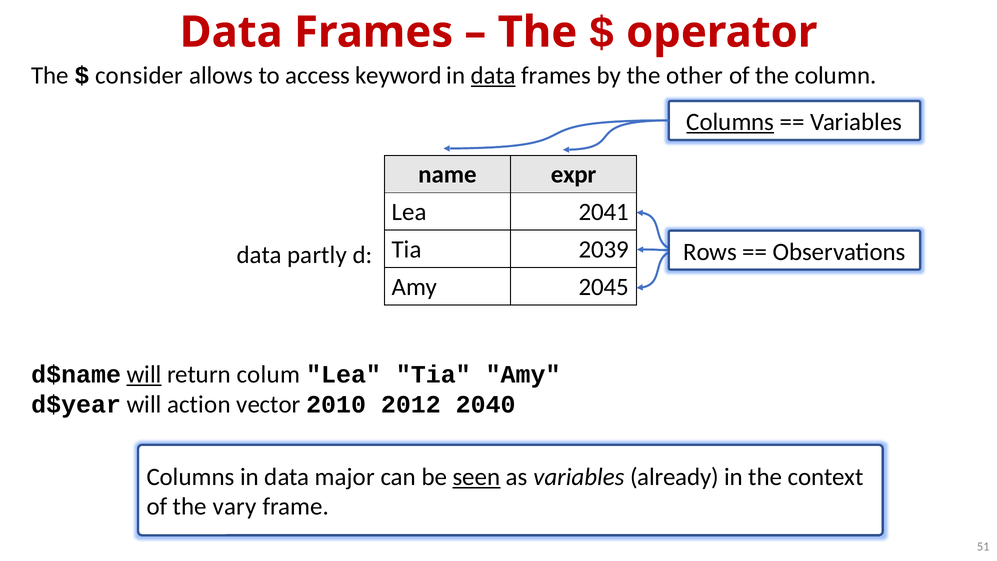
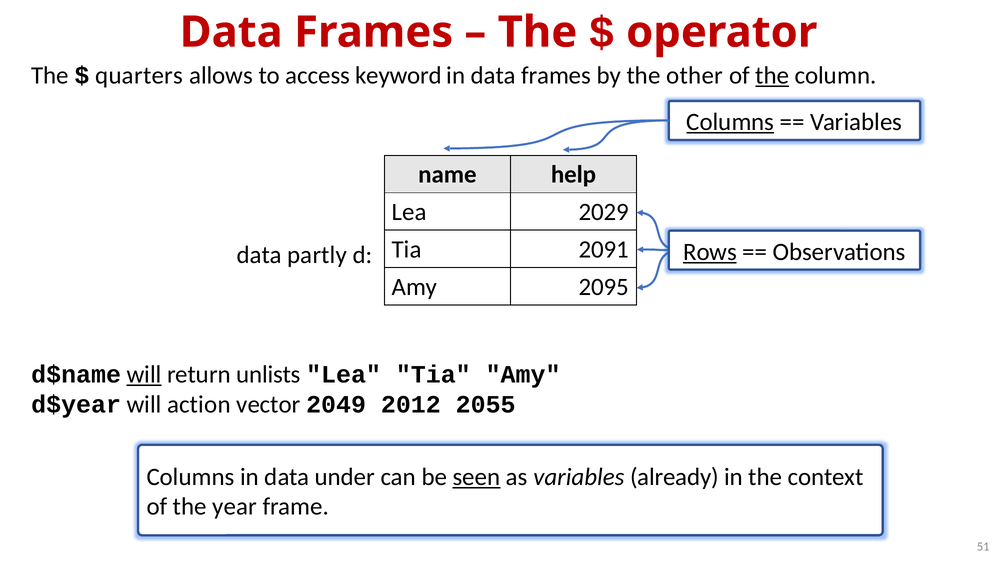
consider: consider -> quarters
data at (493, 75) underline: present -> none
the at (772, 75) underline: none -> present
expr: expr -> help
2041: 2041 -> 2029
2039: 2039 -> 2091
Rows underline: none -> present
2045: 2045 -> 2095
colum: colum -> unlists
2010: 2010 -> 2049
2040: 2040 -> 2055
major: major -> under
vary: vary -> year
